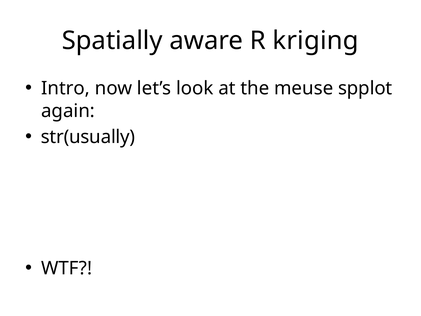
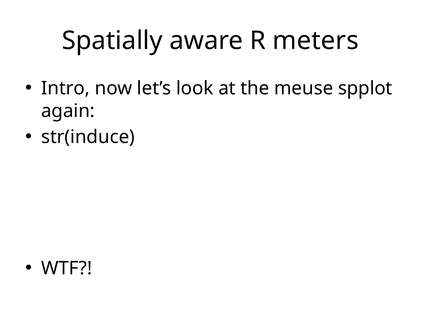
kriging: kriging -> meters
str(usually: str(usually -> str(induce
